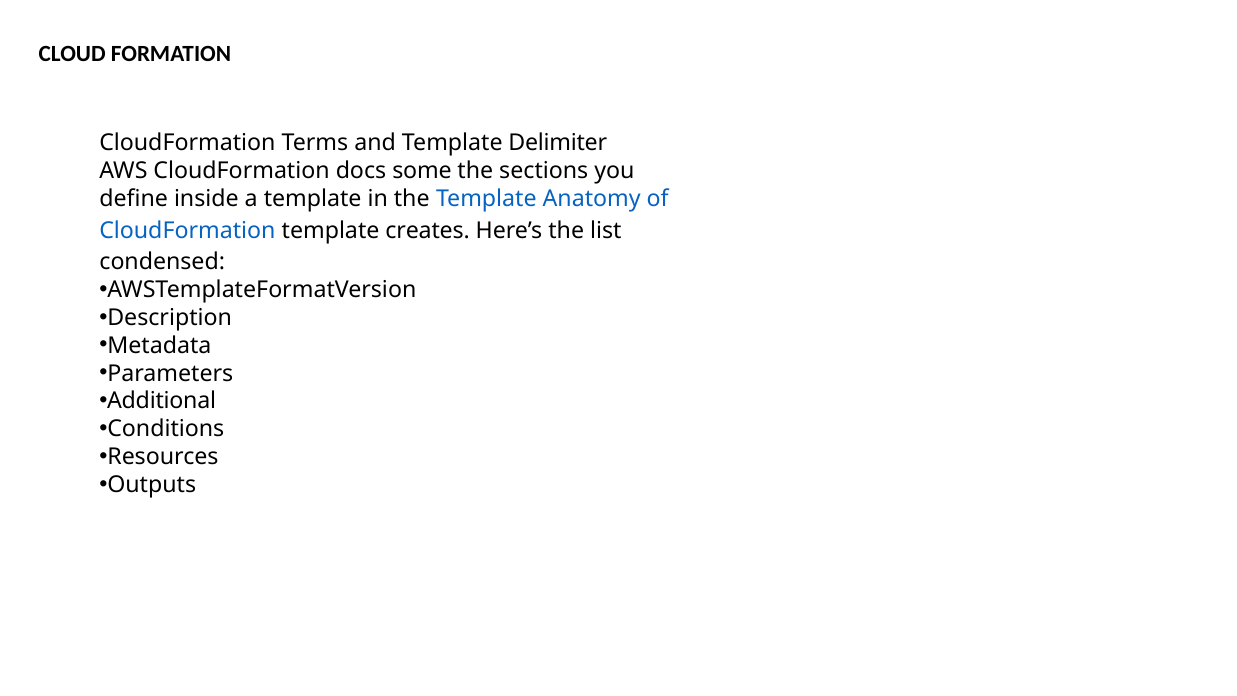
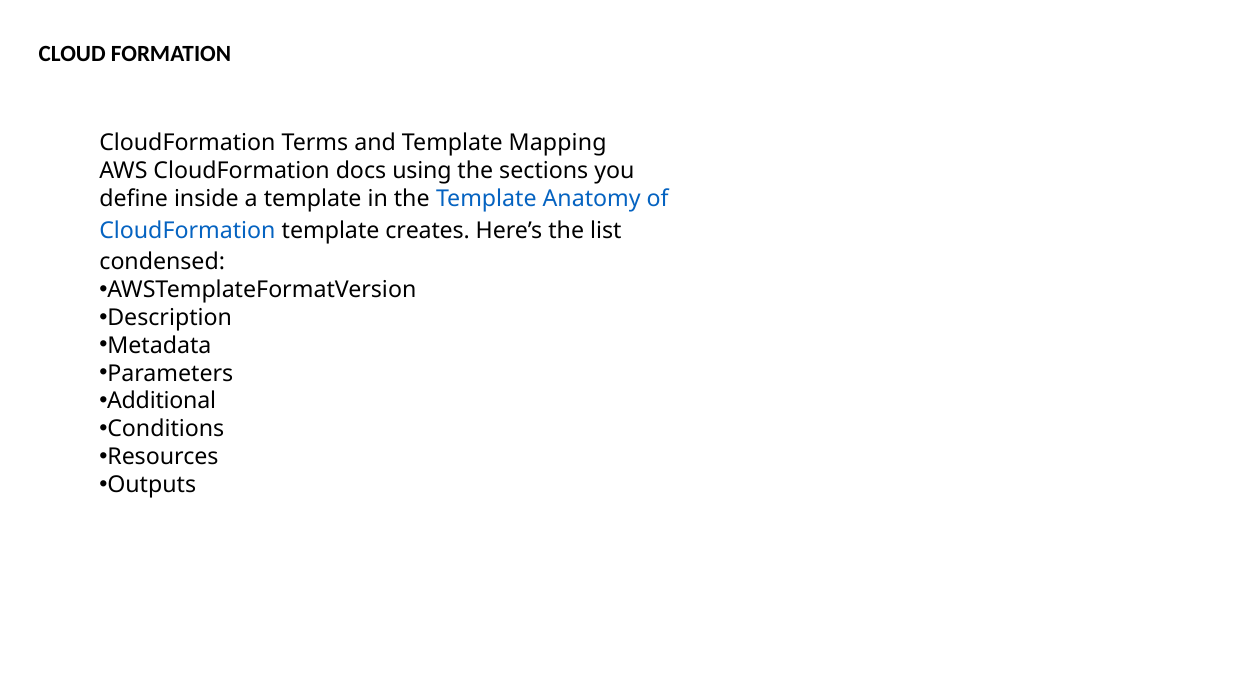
Delimiter: Delimiter -> Mapping
some: some -> using
